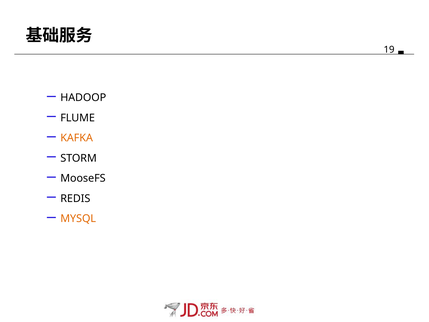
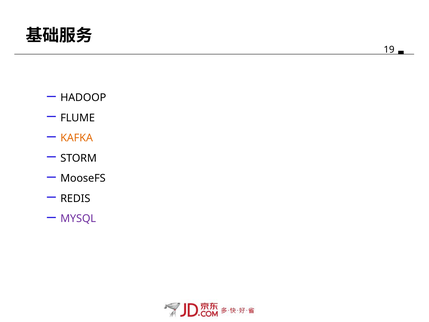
MYSQL colour: orange -> purple
